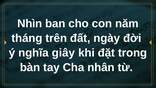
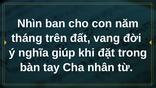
ngày: ngày -> vang
giây: giây -> giúp
